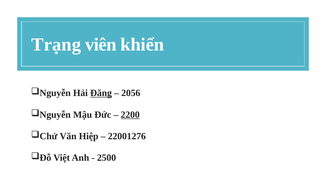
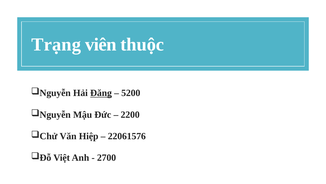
khiển: khiển -> thuộc
2056: 2056 -> 5200
2200 underline: present -> none
22001276: 22001276 -> 22061576
2500: 2500 -> 2700
